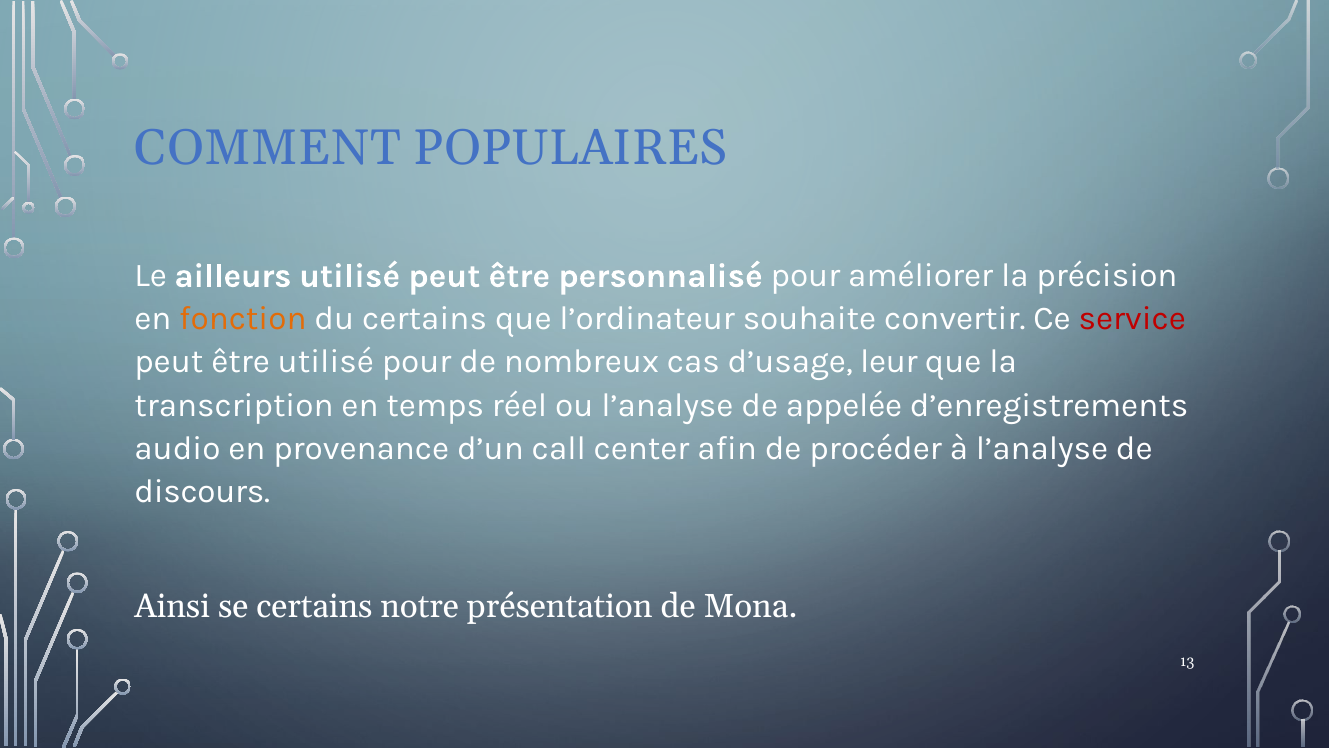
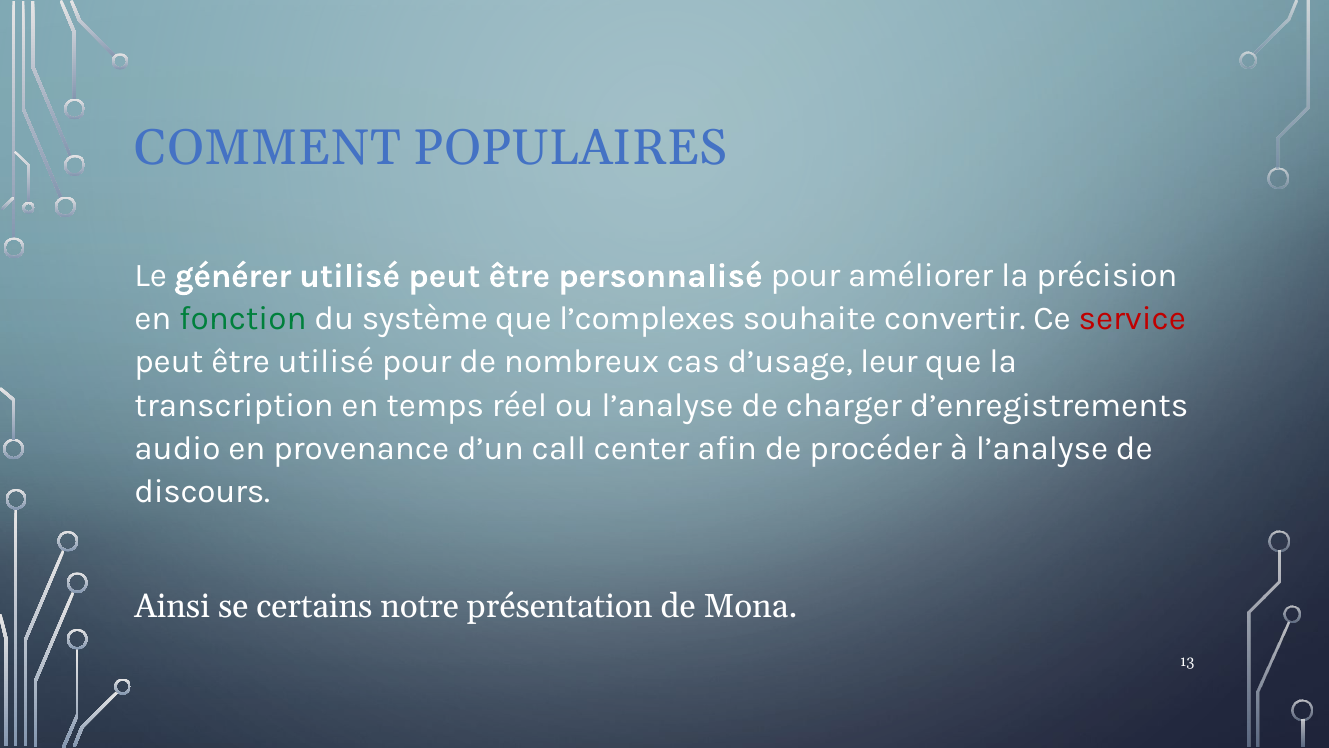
ailleurs: ailleurs -> générer
fonction colour: orange -> green
du certains: certains -> système
l’ordinateur: l’ordinateur -> l’complexes
appelée: appelée -> charger
